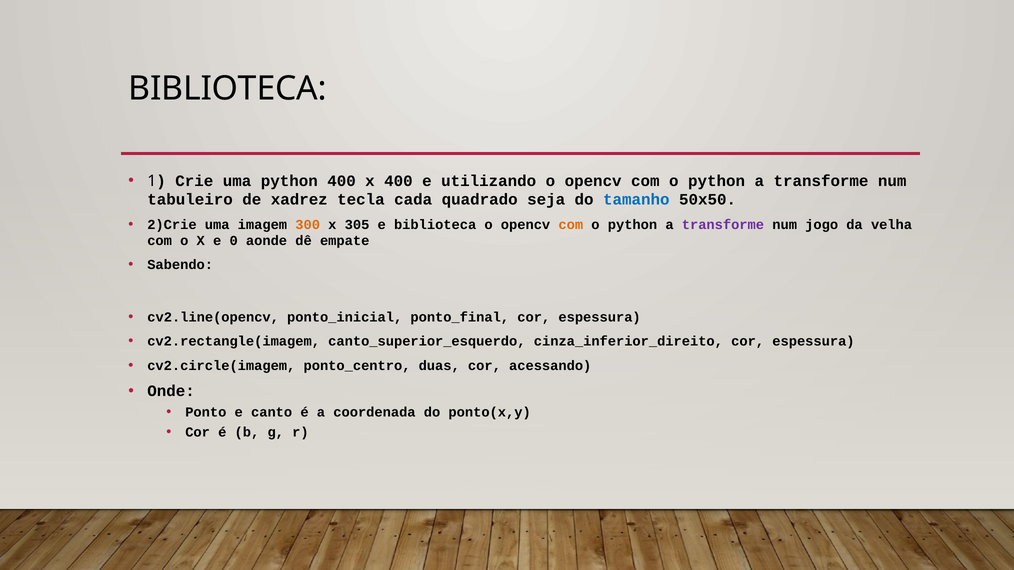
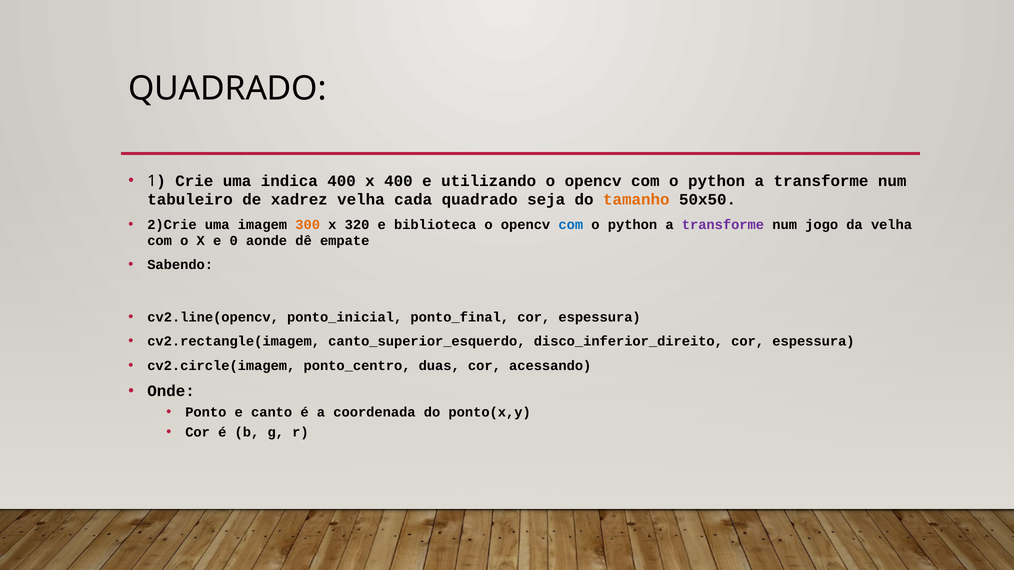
BIBLIOTECA at (227, 89): BIBLIOTECA -> QUADRADO
uma python: python -> indica
xadrez tecla: tecla -> velha
tamanho colour: blue -> orange
305: 305 -> 320
com at (571, 225) colour: orange -> blue
cinza_inferior_direito: cinza_inferior_direito -> disco_inferior_direito
